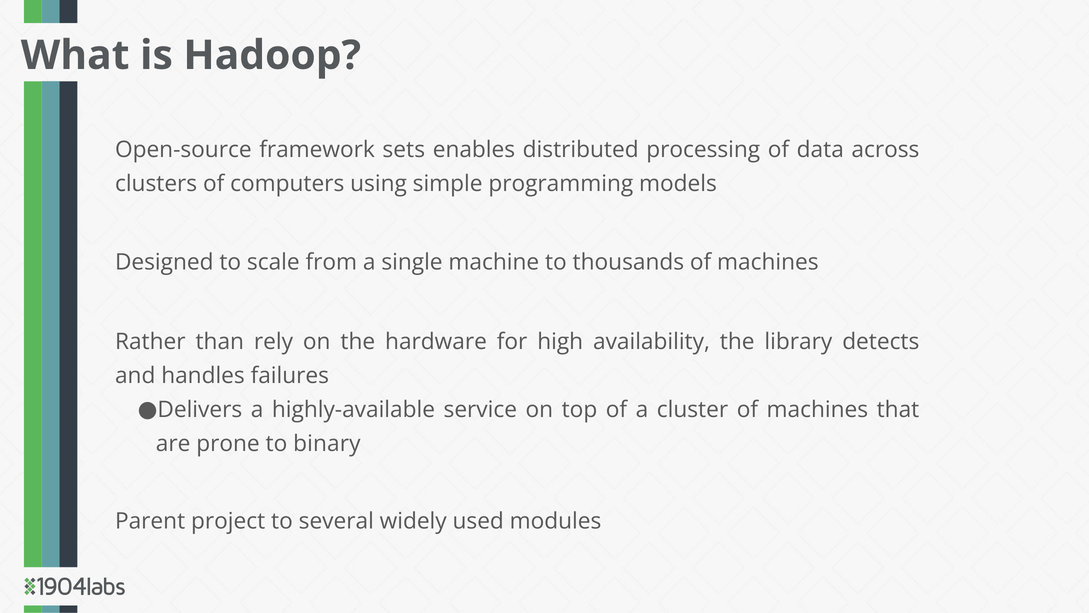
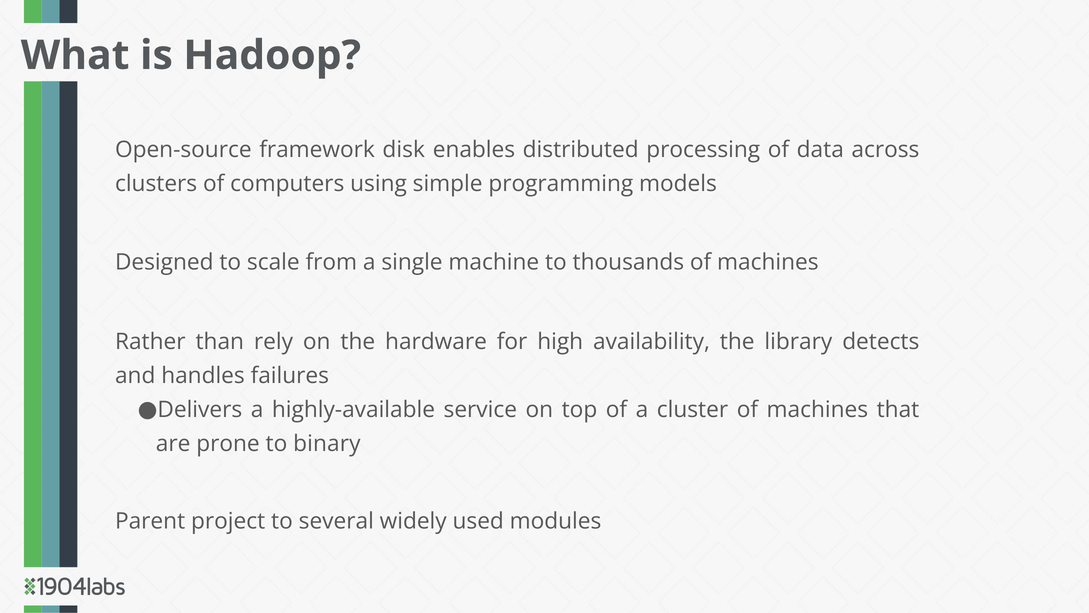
sets: sets -> disk
